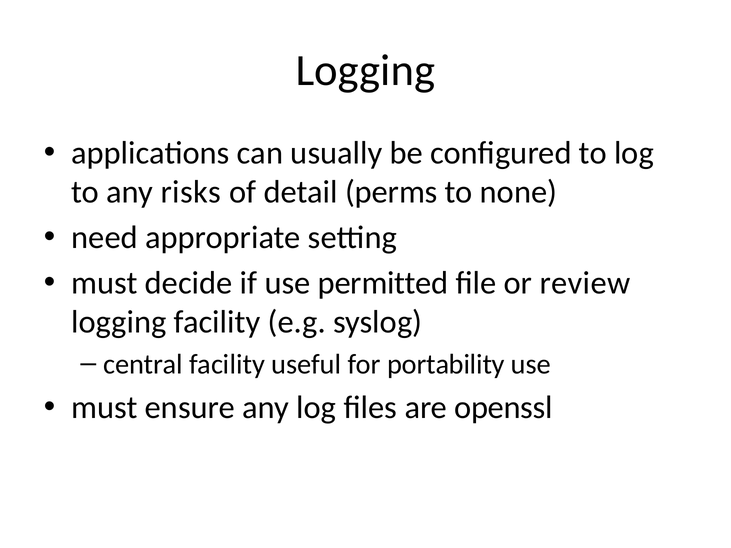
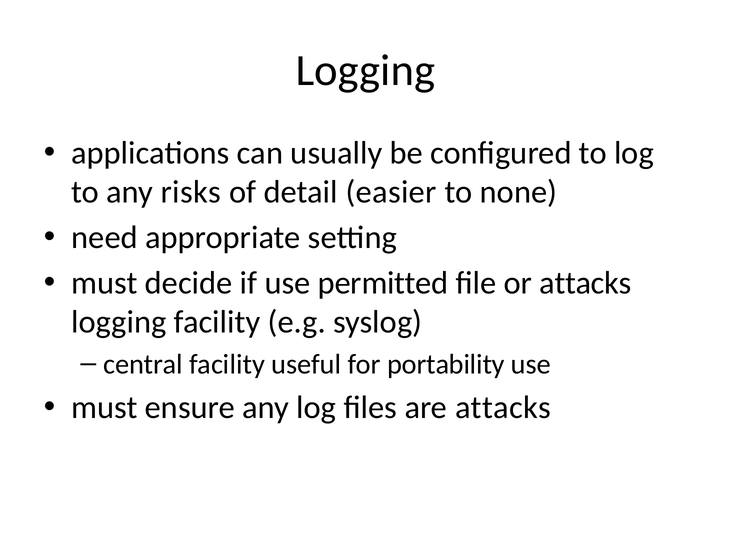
perms: perms -> easier
or review: review -> attacks
are openssl: openssl -> attacks
